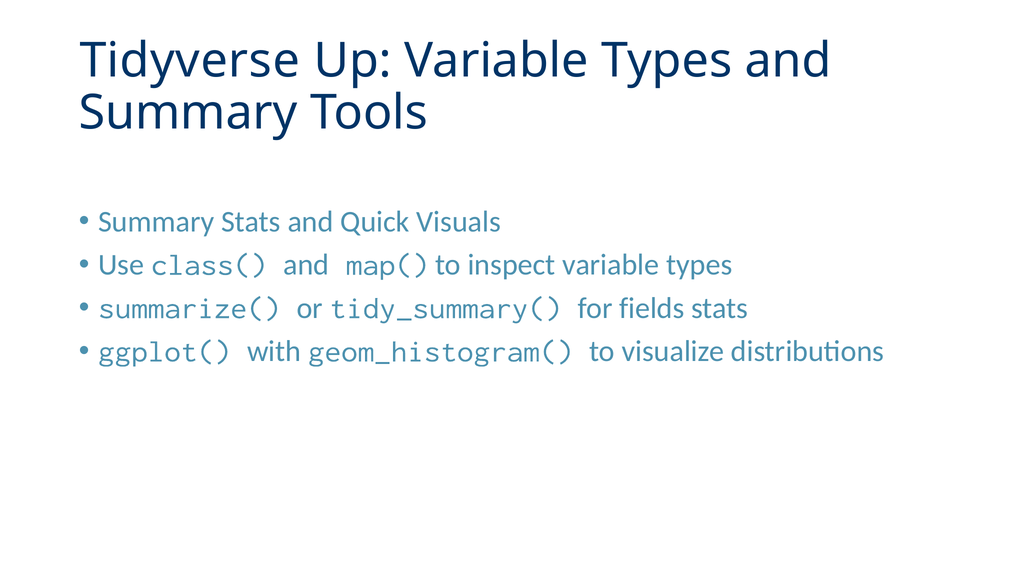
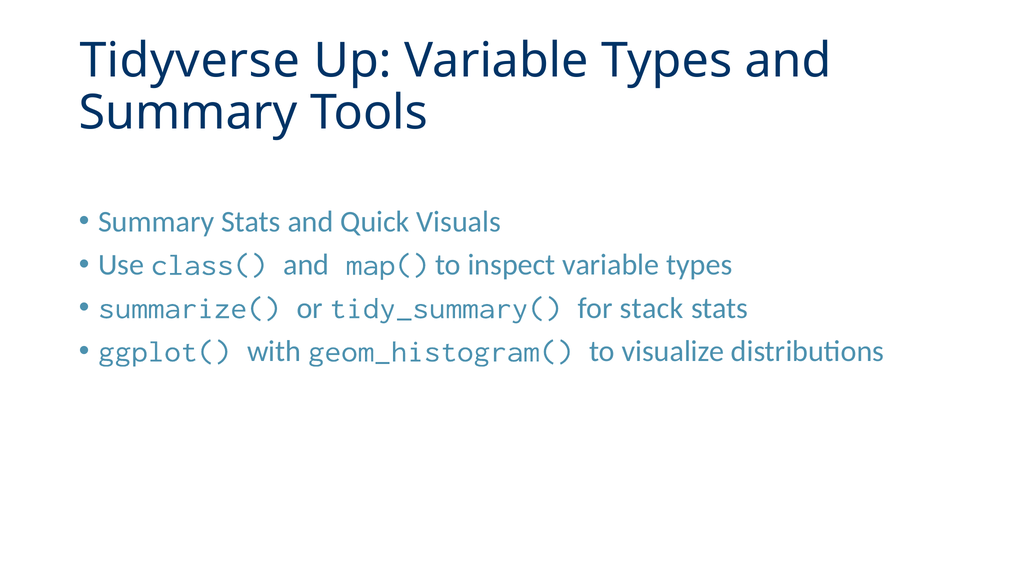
fields: fields -> stack
